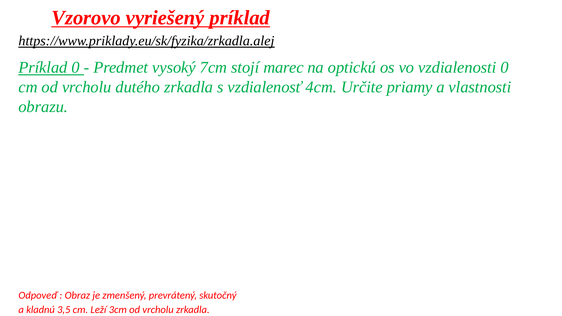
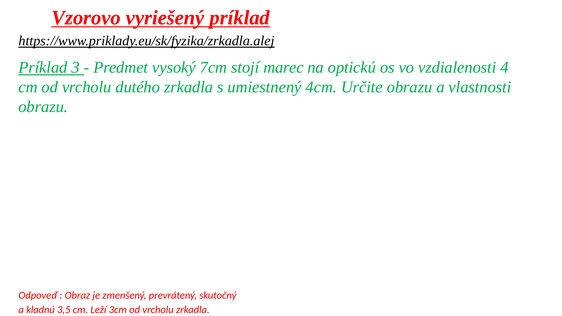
Príklad 0: 0 -> 3
vzdialenosti 0: 0 -> 4
vzdialenosť: vzdialenosť -> umiestnený
Určite priamy: priamy -> obrazu
